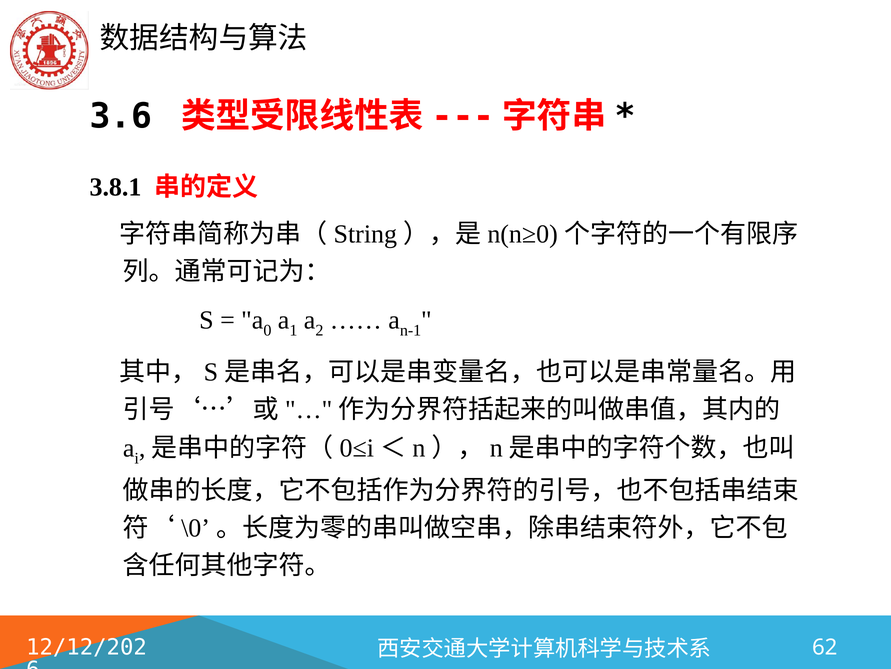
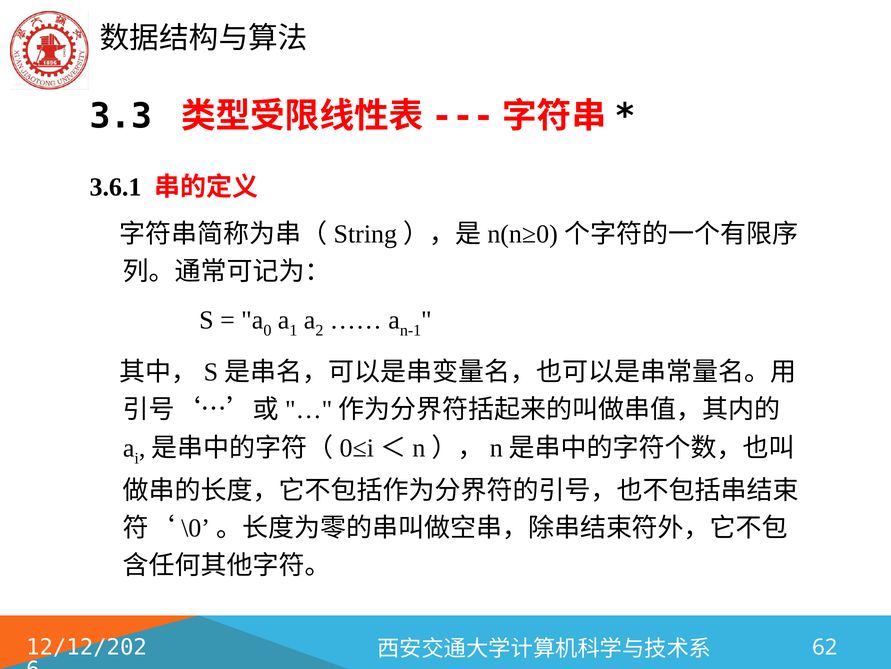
3.6: 3.6 -> 3.3
3.8.1: 3.8.1 -> 3.6.1
